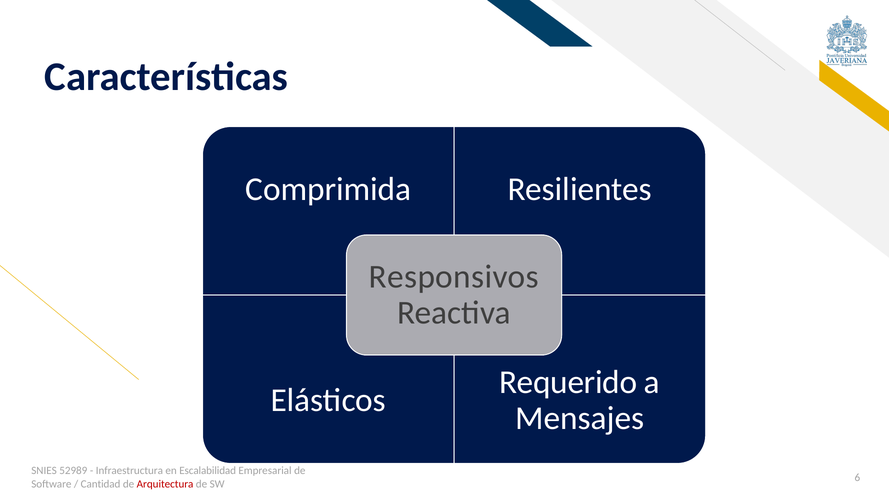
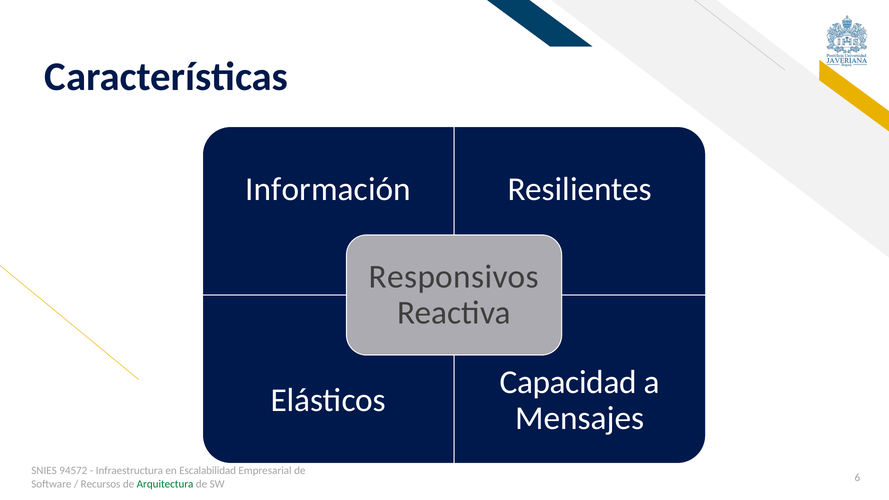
Comprimida: Comprimida -> Información
Requerido: Requerido -> Capacidad
52989: 52989 -> 94572
Cantidad: Cantidad -> Recursos
Arquitectura colour: red -> green
